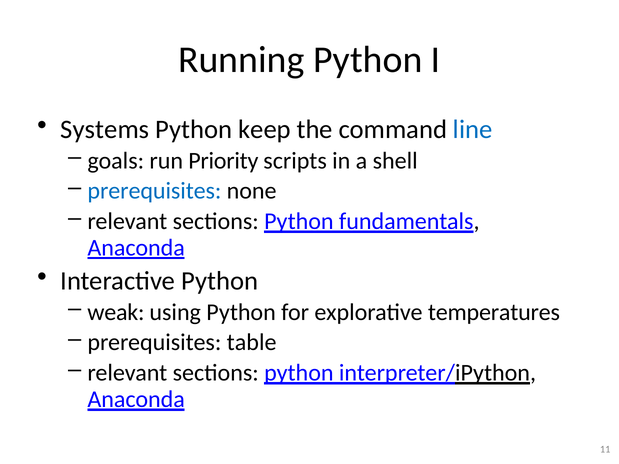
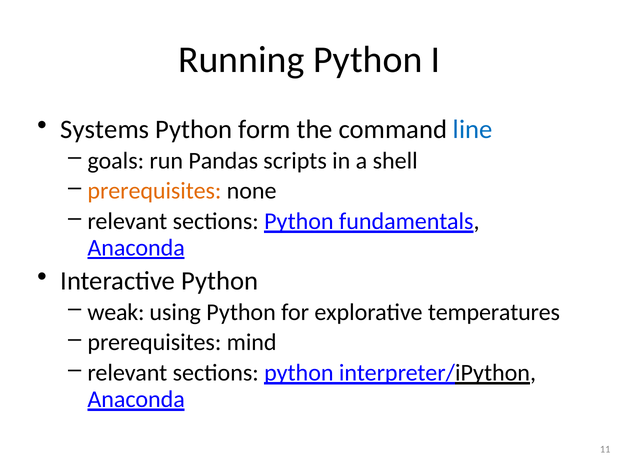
keep: keep -> form
Priority: Priority -> Pandas
prerequisites at (154, 191) colour: blue -> orange
table: table -> mind
